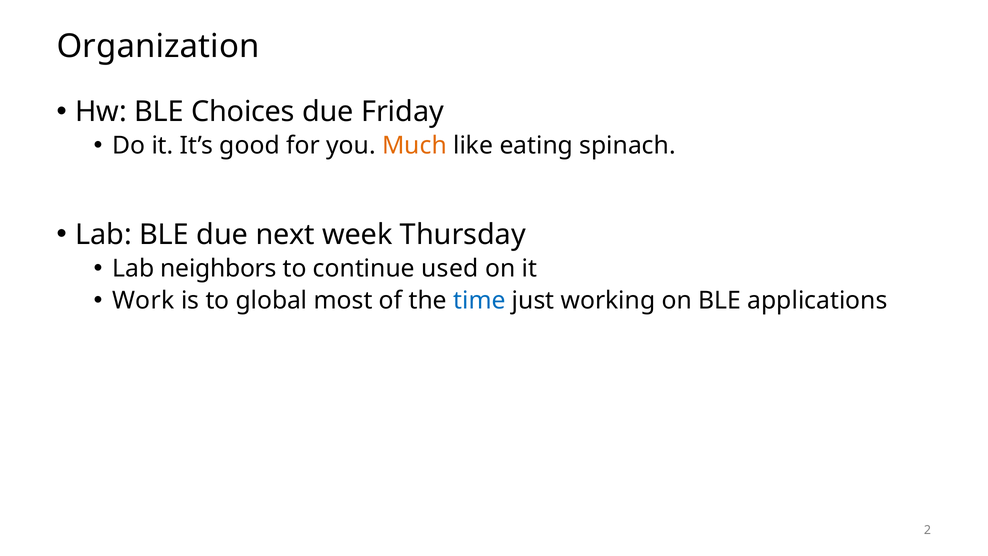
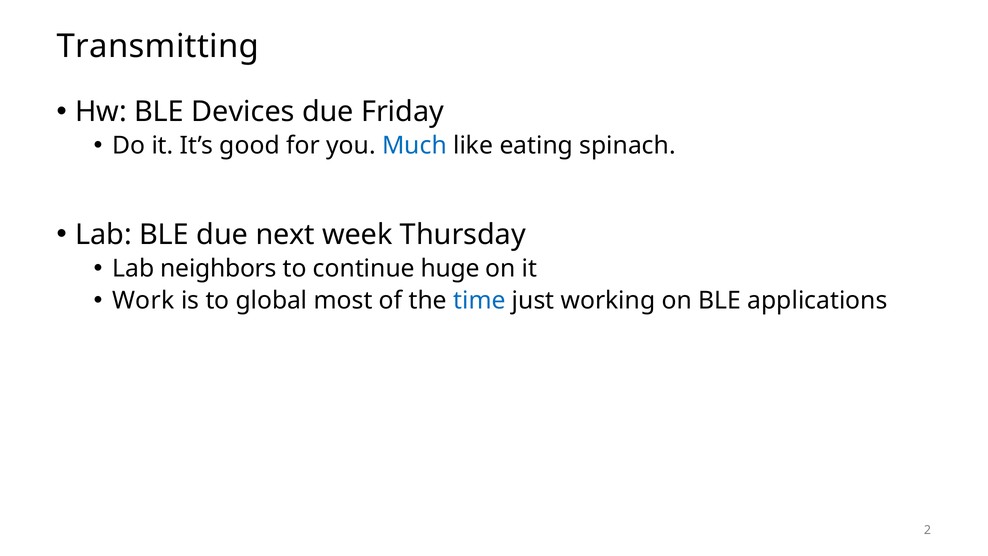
Organization: Organization -> Transmitting
Choices: Choices -> Devices
Much colour: orange -> blue
used: used -> huge
